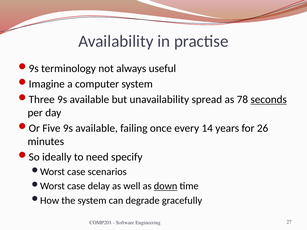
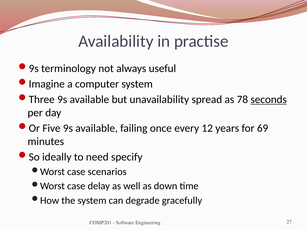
14: 14 -> 12
26: 26 -> 69
down underline: present -> none
